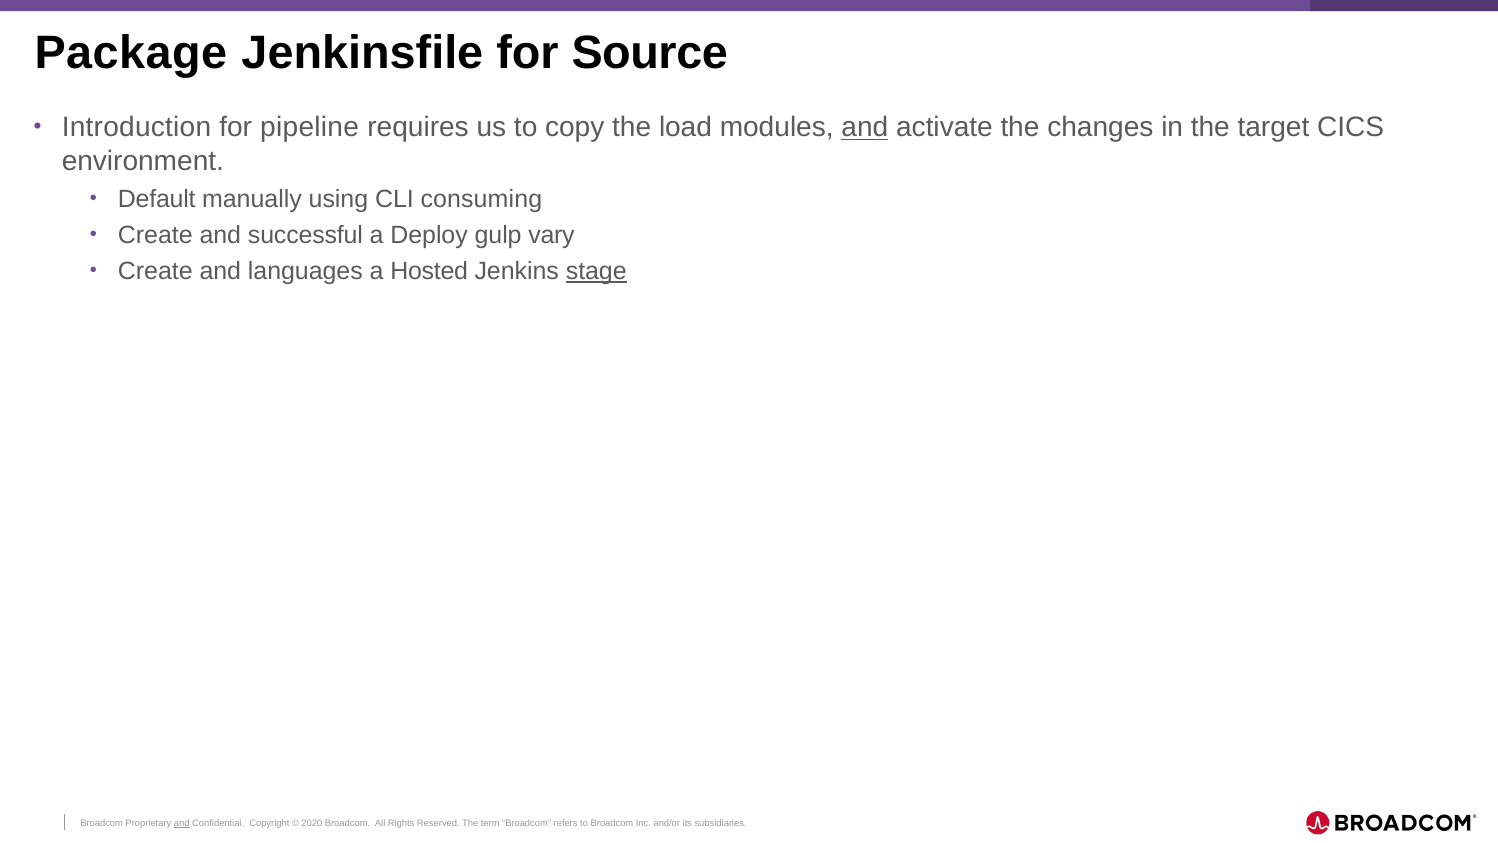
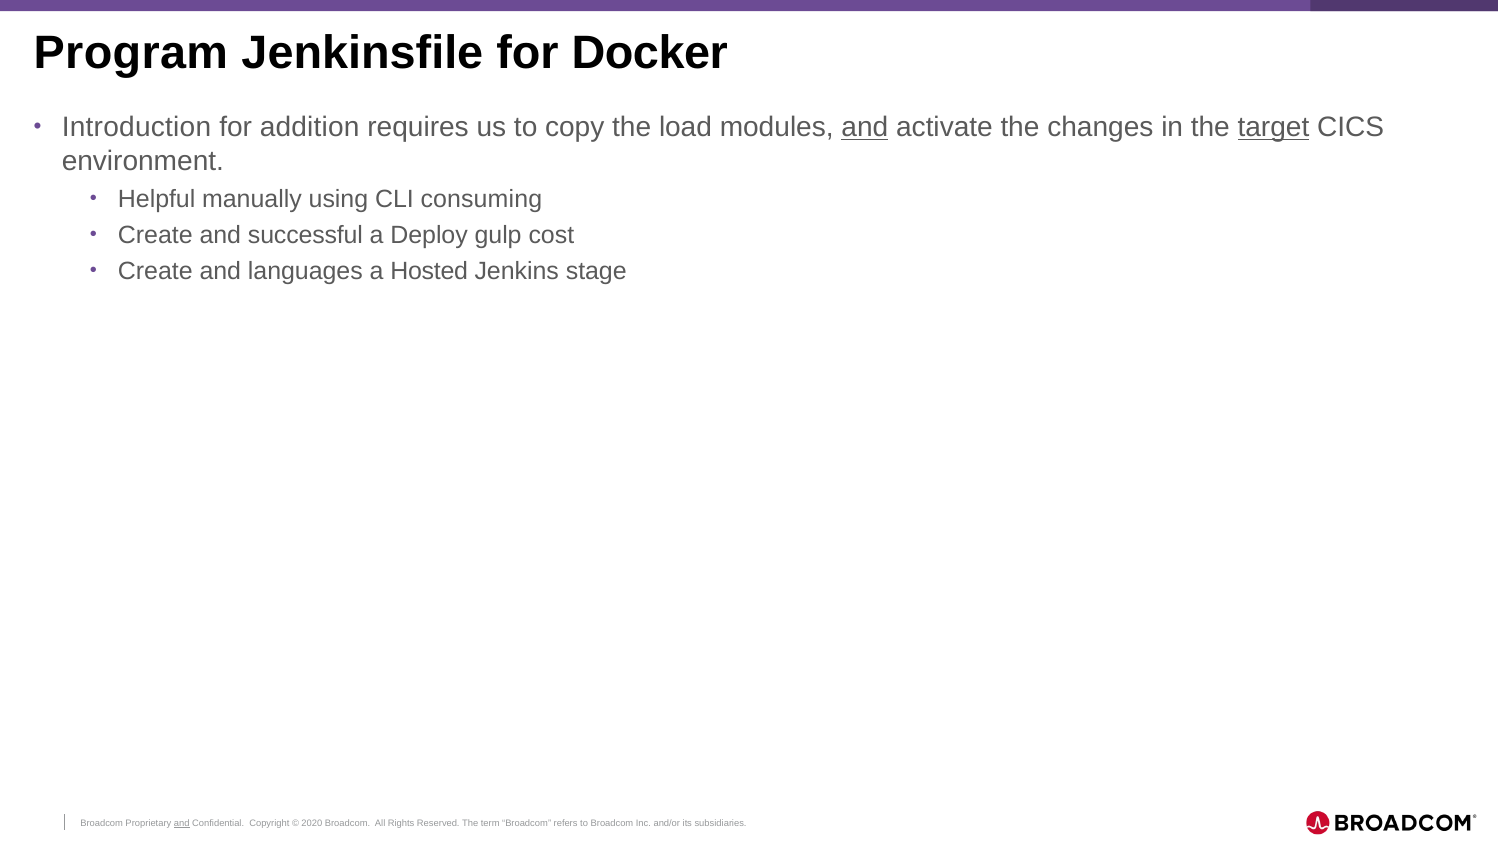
Package: Package -> Program
Source: Source -> Docker
pipeline: pipeline -> addition
target underline: none -> present
Default: Default -> Helpful
vary: vary -> cost
stage underline: present -> none
